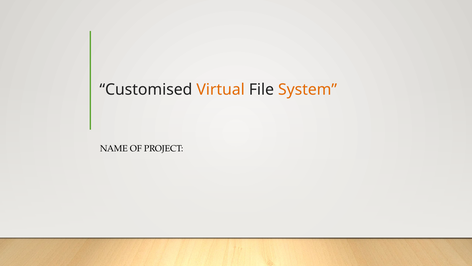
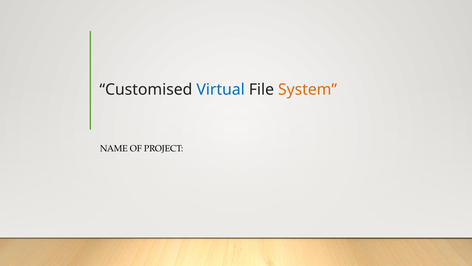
Virtual colour: orange -> blue
